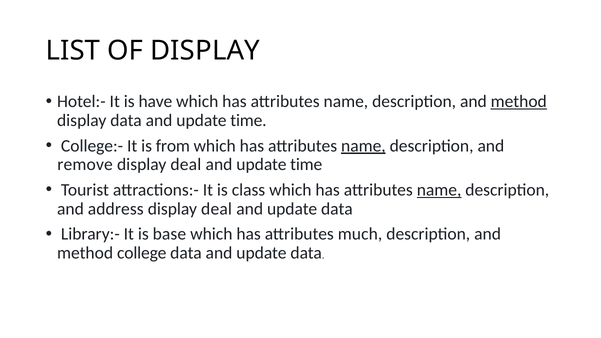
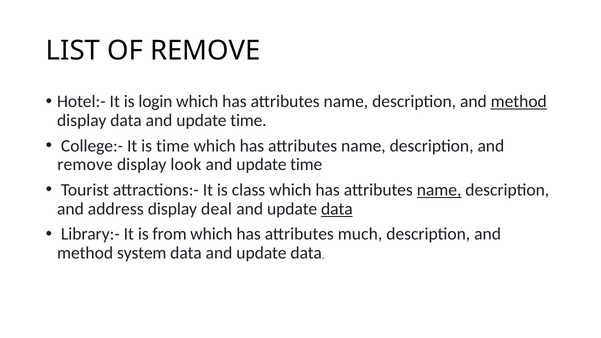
OF DISPLAY: DISPLAY -> REMOVE
have: have -> login
is from: from -> time
name at (363, 146) underline: present -> none
deal at (186, 165): deal -> look
data at (337, 209) underline: none -> present
base: base -> from
college: college -> system
